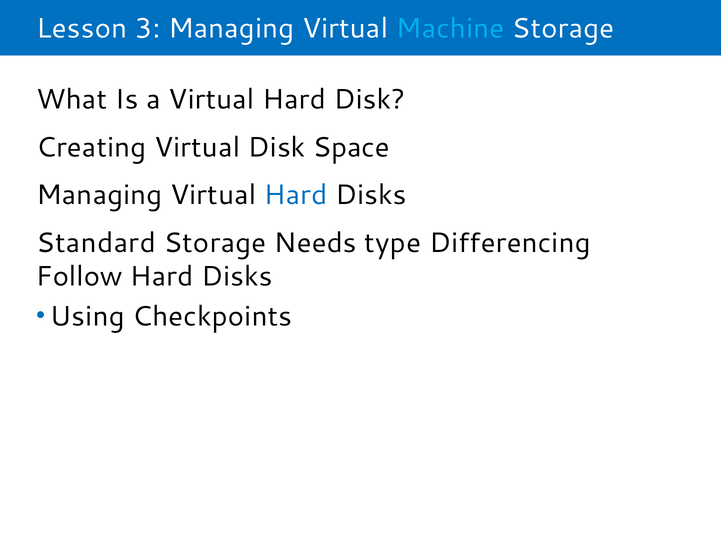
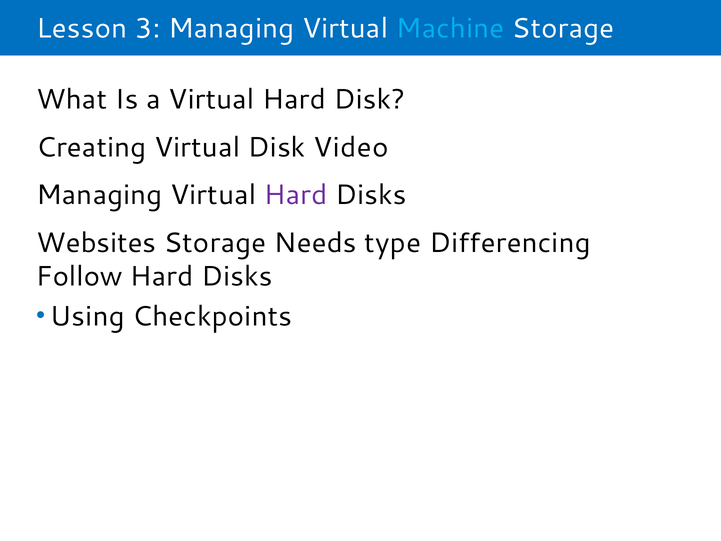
Space: Space -> Video
Hard at (296, 195) colour: blue -> purple
Standard: Standard -> Websites
